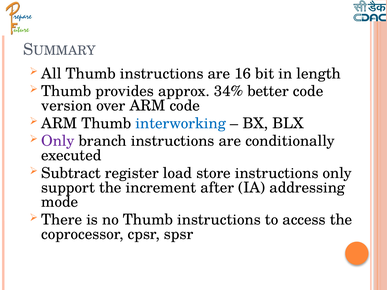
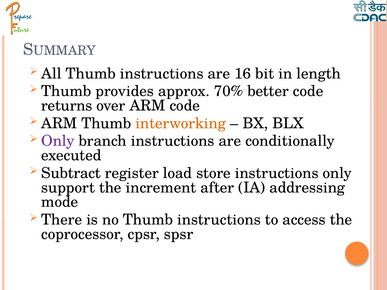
34%: 34% -> 70%
version: version -> returns
interworking colour: blue -> orange
